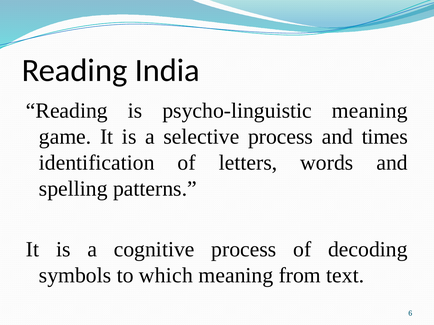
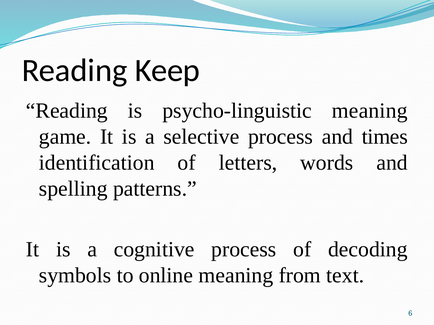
India: India -> Keep
which: which -> online
